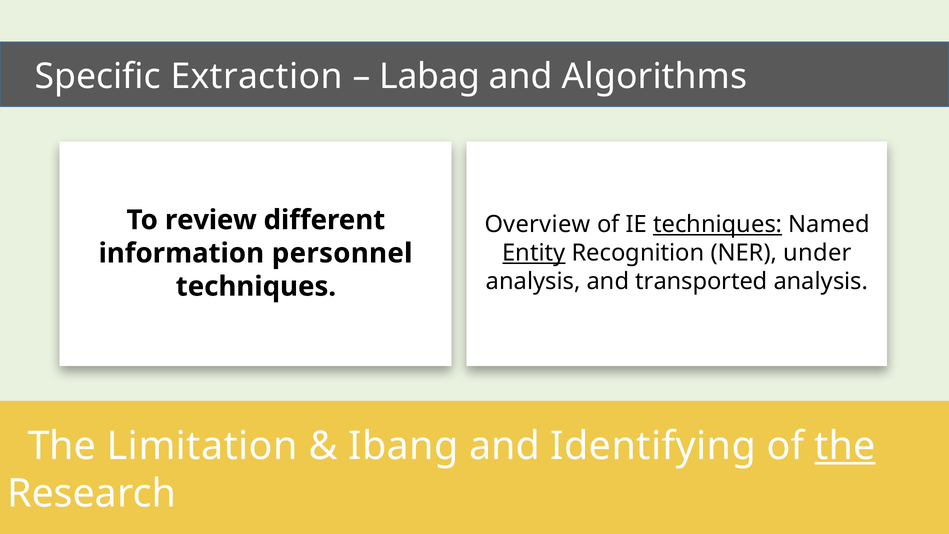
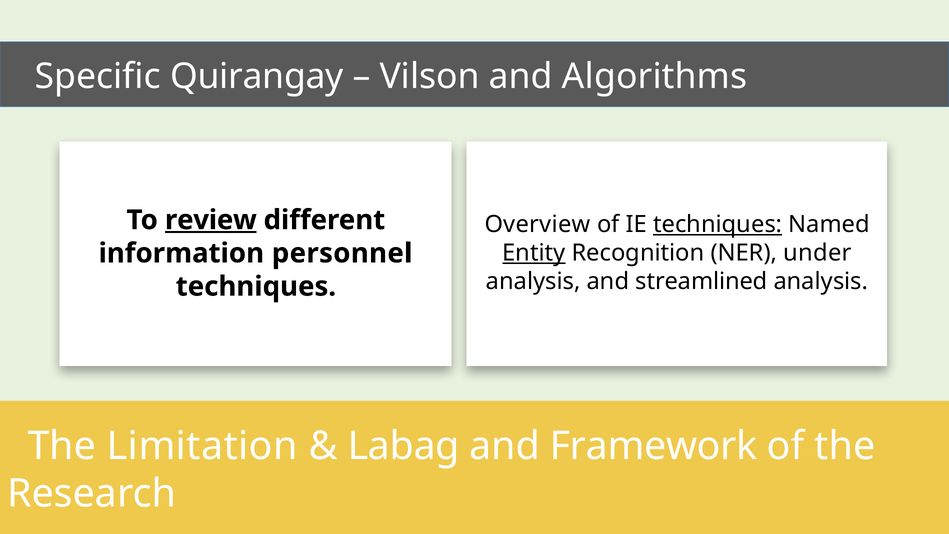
Extraction: Extraction -> Quirangay
Labag: Labag -> Vilson
review underline: none -> present
transported: transported -> streamlined
Ibang: Ibang -> Labag
Identifying: Identifying -> Framework
the at (845, 446) underline: present -> none
